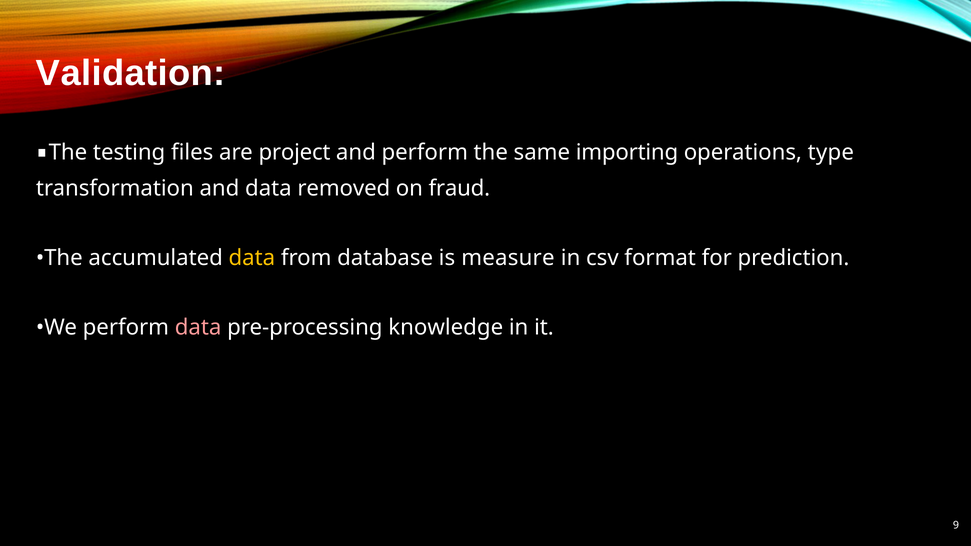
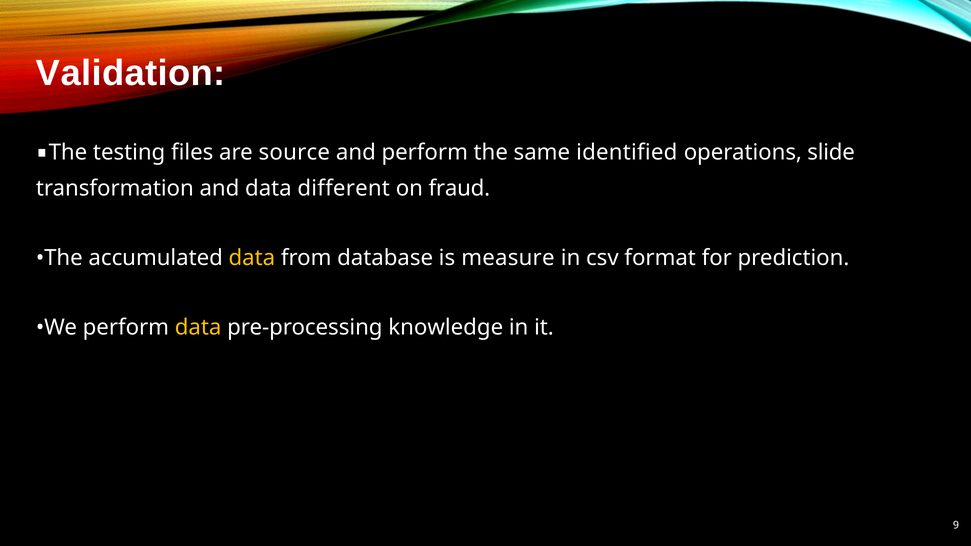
project: project -> source
importing: importing -> identified
type: type -> slide
removed: removed -> different
data at (198, 327) colour: pink -> yellow
